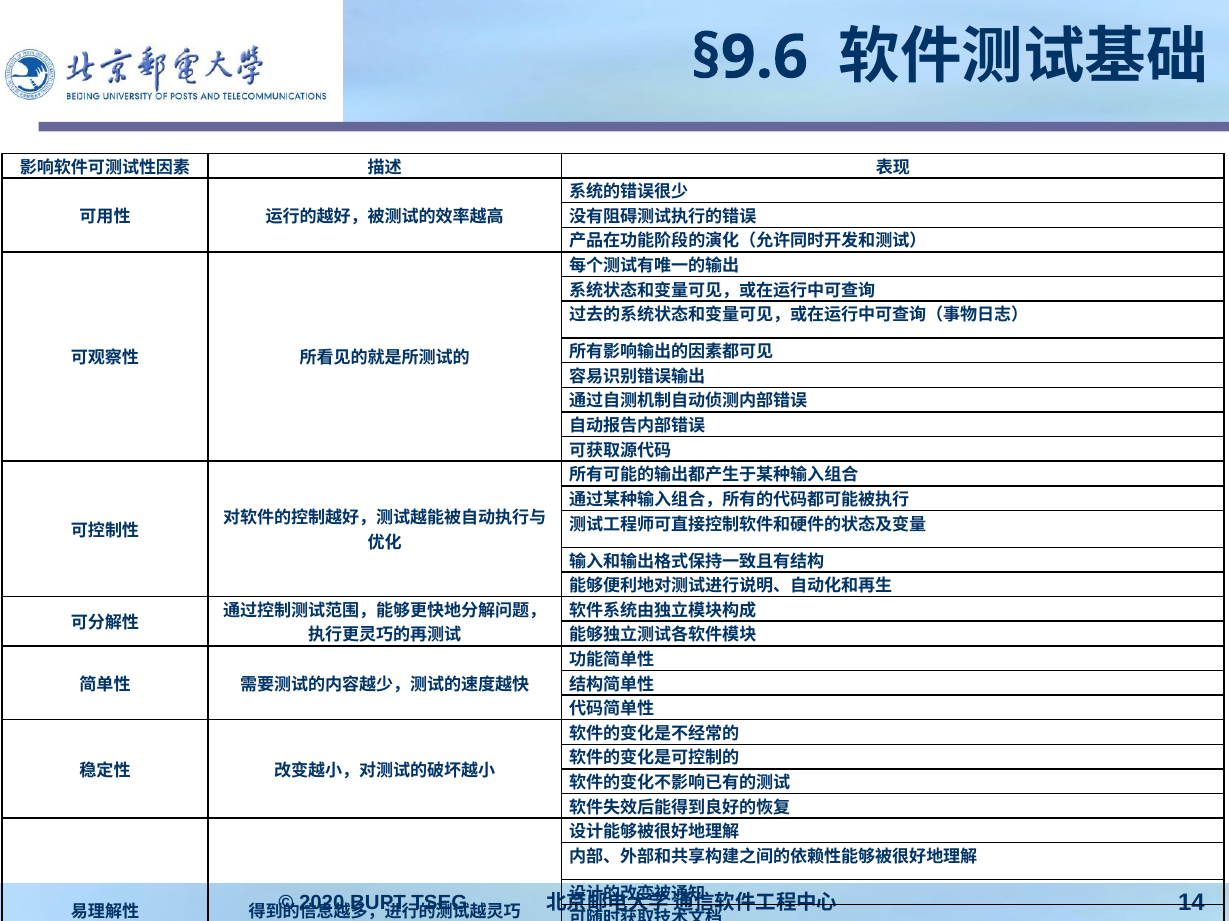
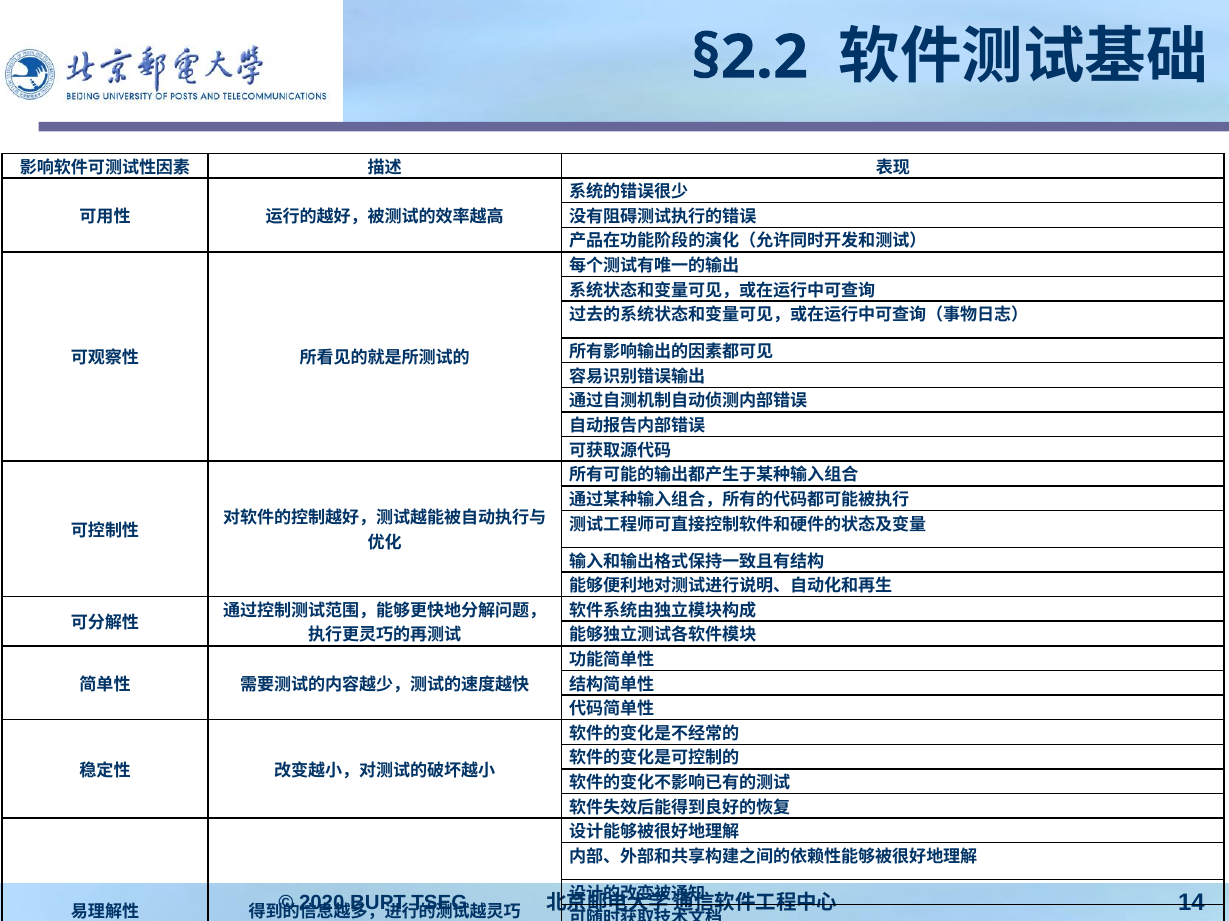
§9.6: §9.6 -> §2.2
